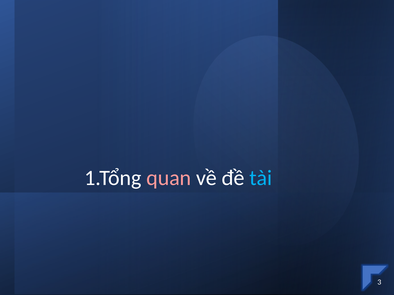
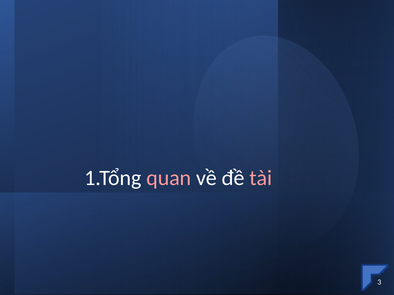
tài colour: light blue -> pink
